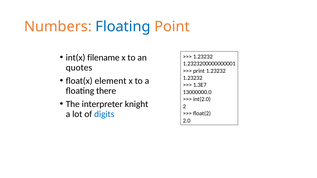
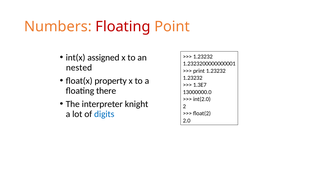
Floating at (123, 27) colour: blue -> red
filename: filename -> assigned
quotes: quotes -> nested
element: element -> property
